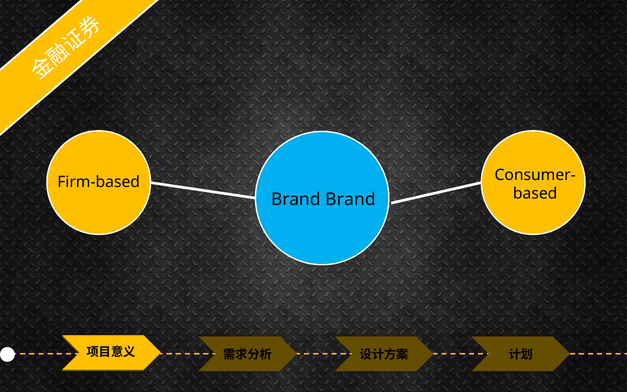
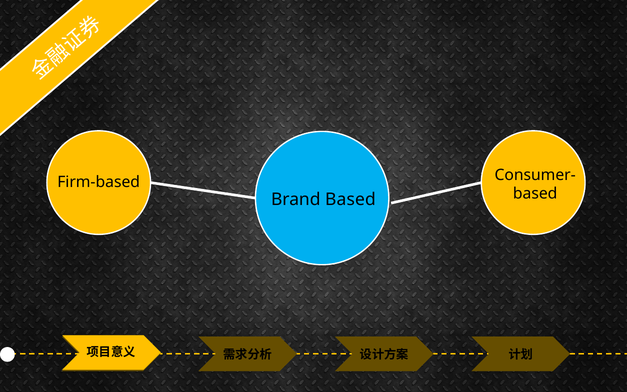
Brand Brand: Brand -> Based
